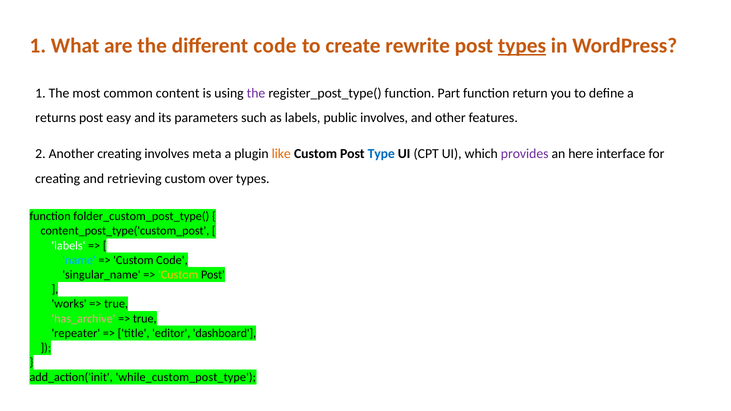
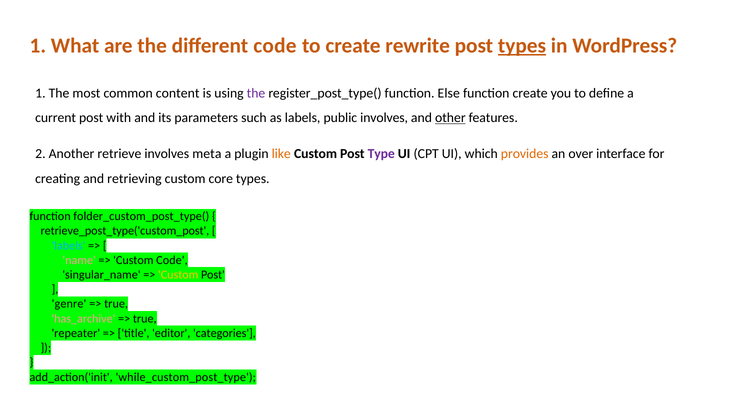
Part: Part -> Else
function return: return -> create
returns: returns -> current
easy: easy -> with
other underline: none -> present
Another creating: creating -> retrieve
Type colour: blue -> purple
provides colour: purple -> orange
here: here -> over
over: over -> core
content_post_type('custom_post: content_post_type('custom_post -> retrieve_post_type('custom_post
labels at (68, 246) colour: white -> light blue
name colour: light blue -> pink
works: works -> genre
dashboard: dashboard -> categories
